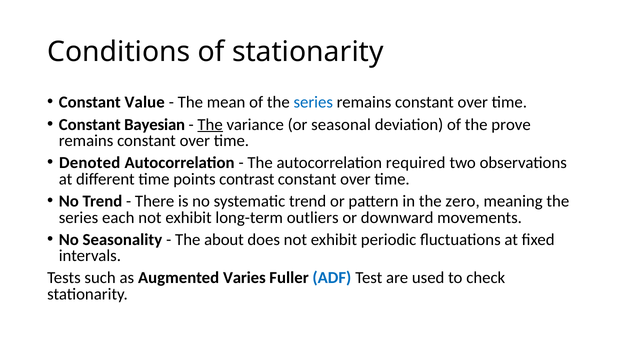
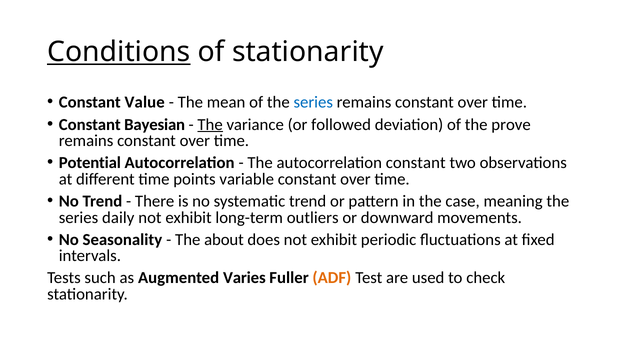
Conditions underline: none -> present
seasonal: seasonal -> followed
Denoted: Denoted -> Potential
autocorrelation required: required -> constant
contrast: contrast -> variable
zero: zero -> case
each: each -> daily
ADF colour: blue -> orange
